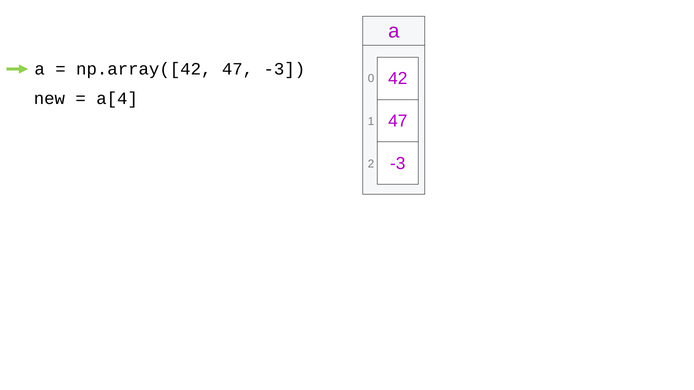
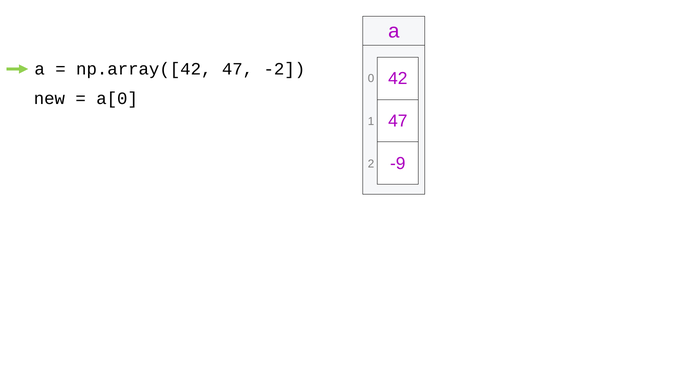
np.array([42 47 -3: -3 -> -2
a[4: a[4 -> a[0
-3 at (398, 163): -3 -> -9
